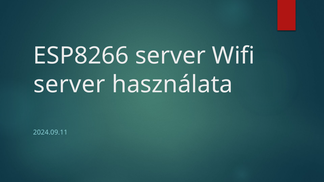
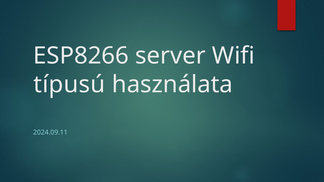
server at (69, 84): server -> típusú
